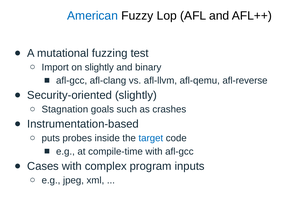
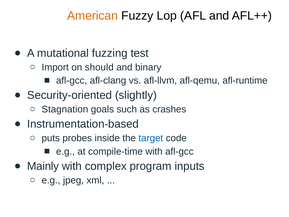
American colour: blue -> orange
on slightly: slightly -> should
afl-reverse: afl-reverse -> afl-runtime
Cases: Cases -> Mainly
